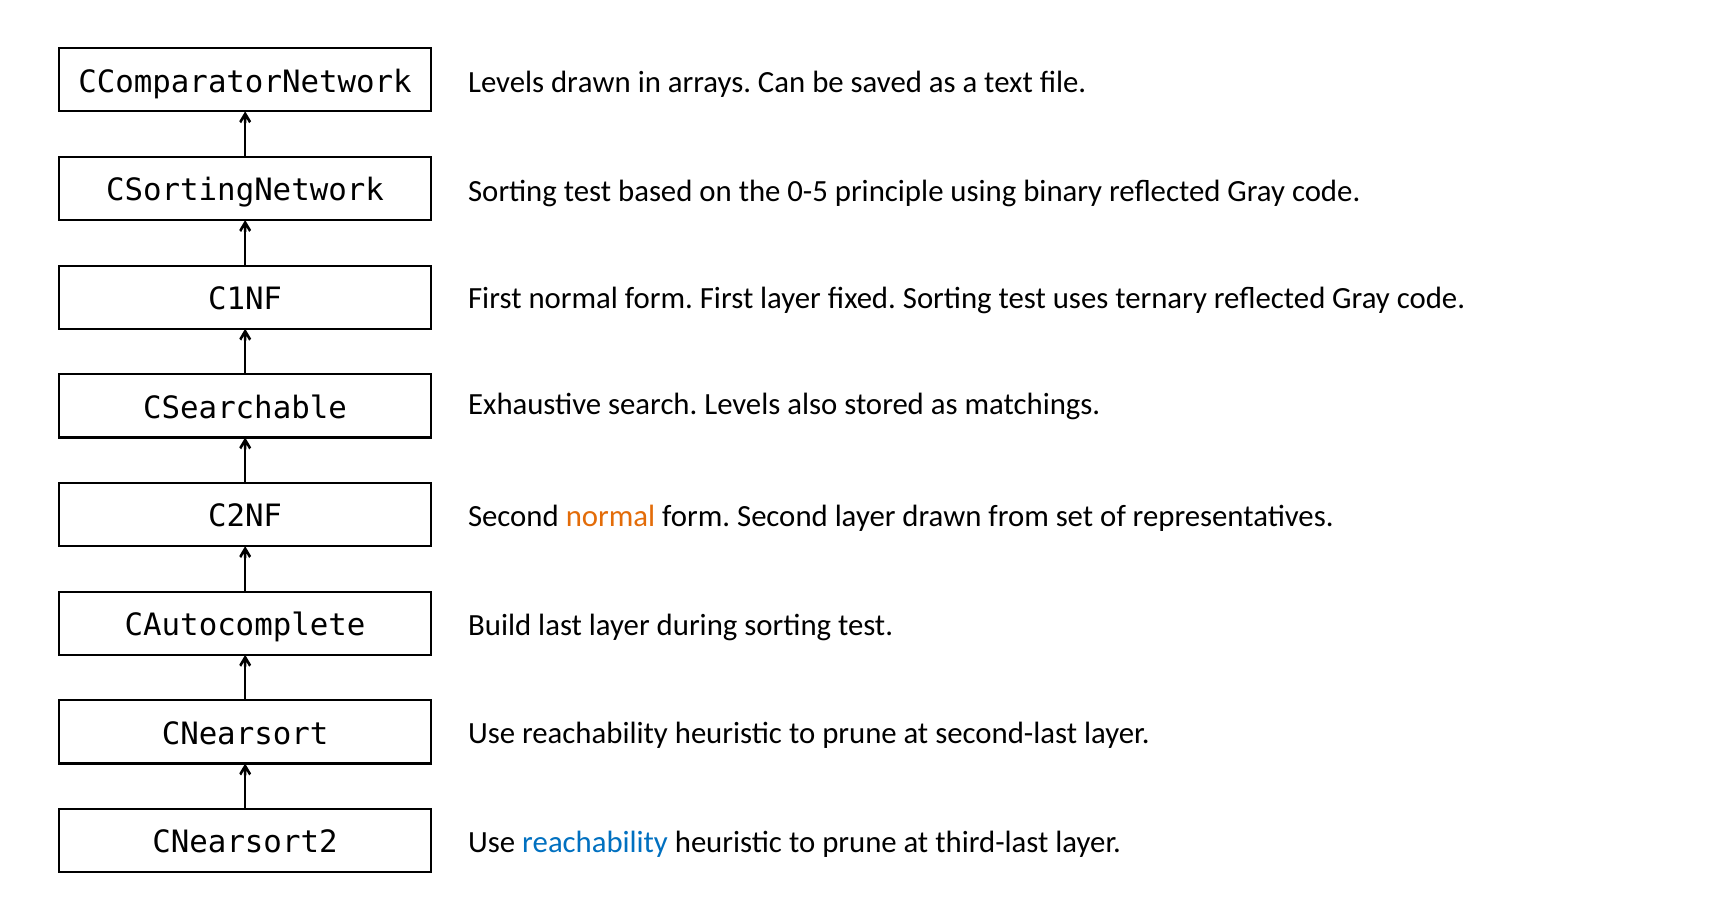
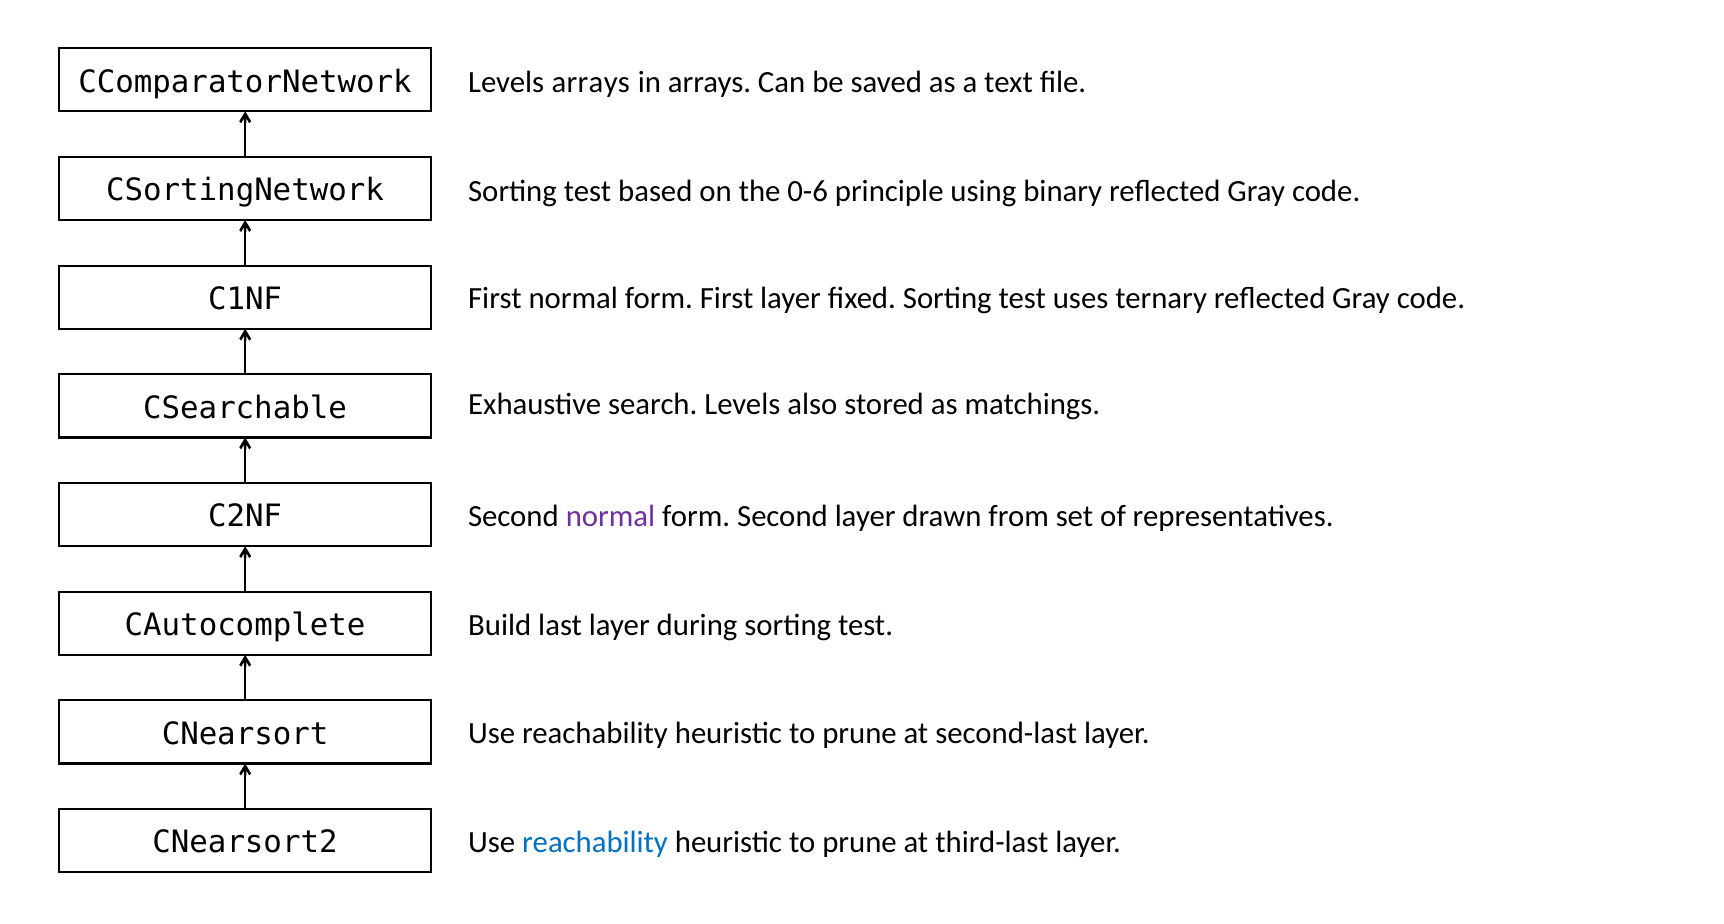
Levels drawn: drawn -> arrays
0-5: 0-5 -> 0-6
normal at (611, 516) colour: orange -> purple
